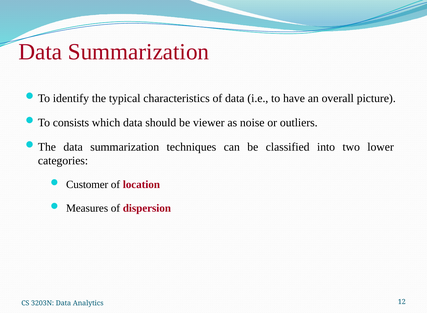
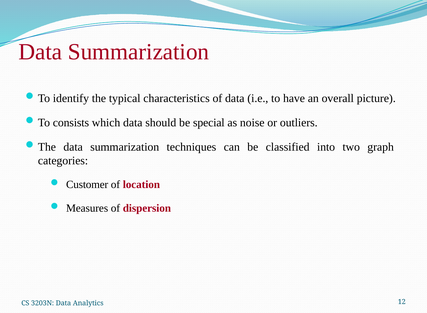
viewer: viewer -> special
lower: lower -> graph
